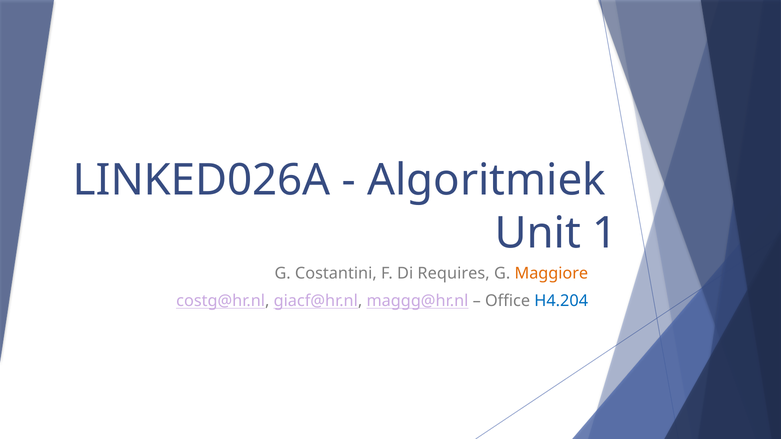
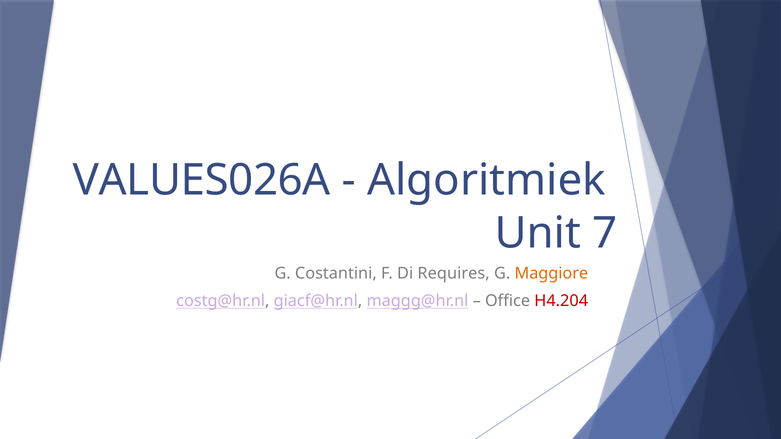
LINKED026A: LINKED026A -> VALUES026A
1: 1 -> 7
H4.204 colour: blue -> red
